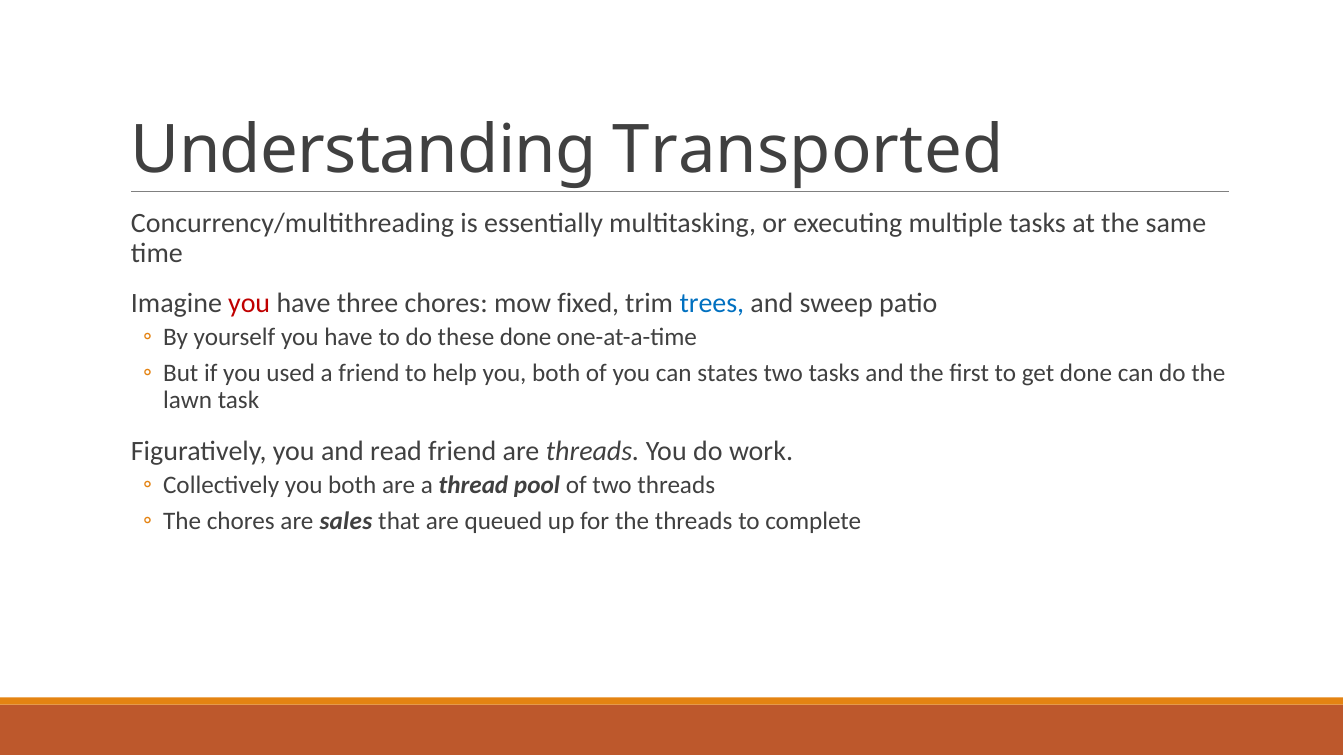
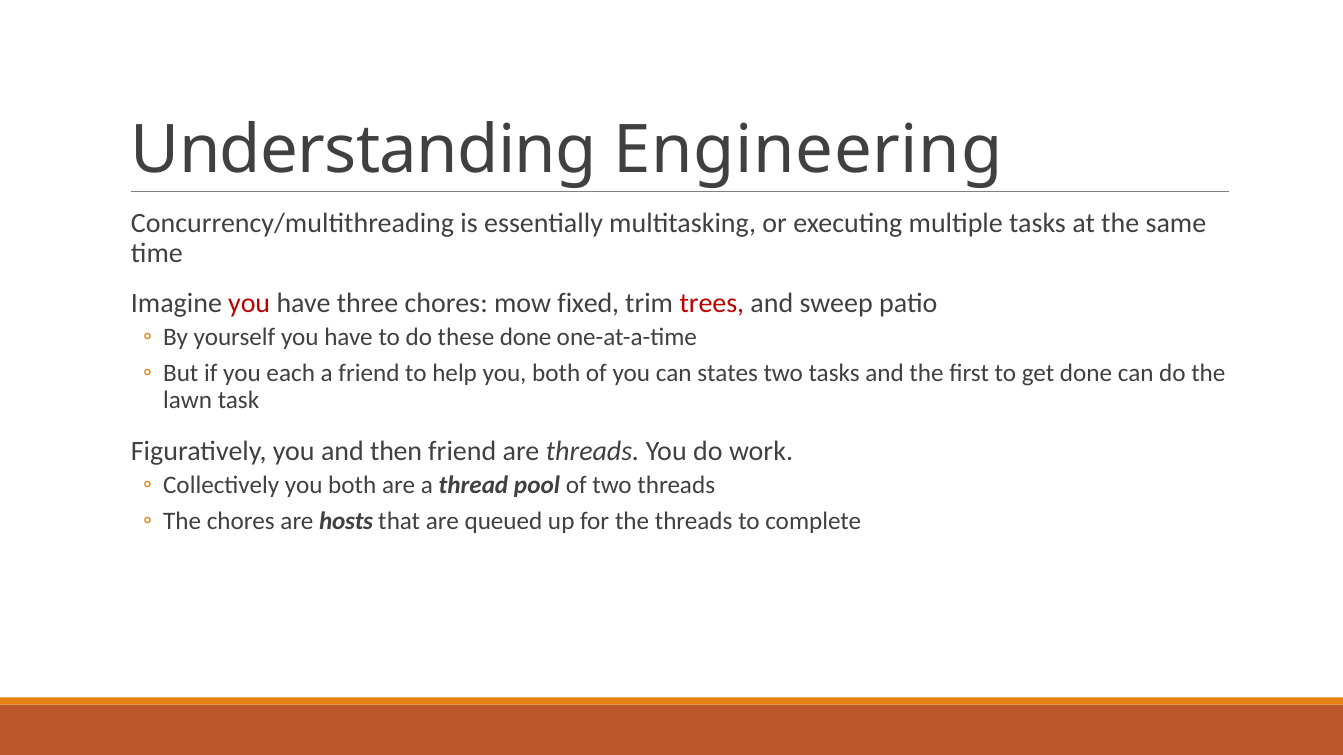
Transported: Transported -> Engineering
trees colour: blue -> red
used: used -> each
read: read -> then
sales: sales -> hosts
